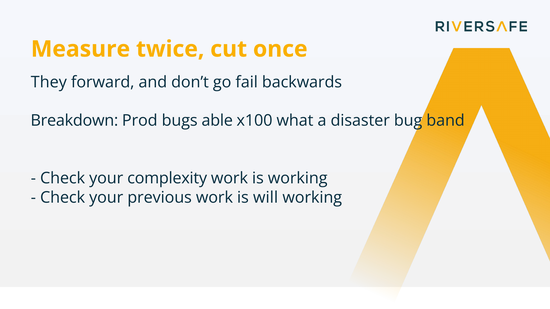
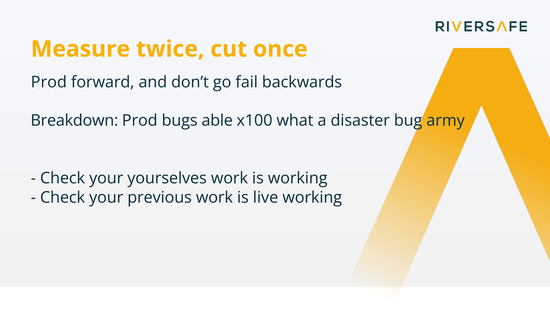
They at (49, 82): They -> Prod
band: band -> army
complexity: complexity -> yourselves
will: will -> live
